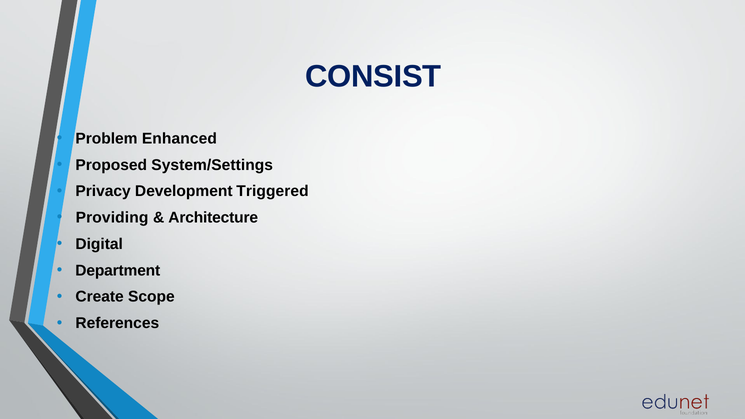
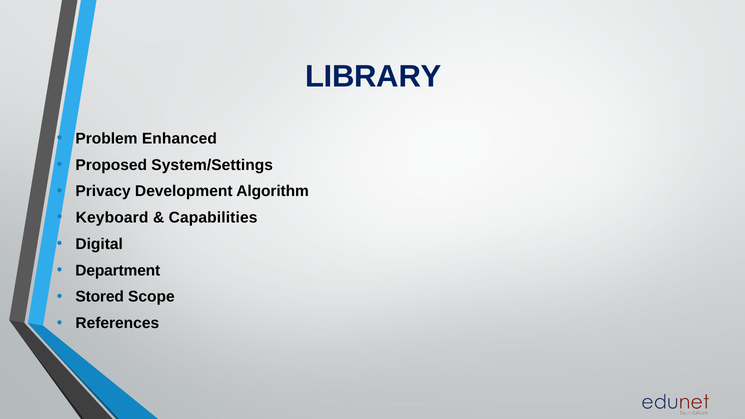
CONSIST: CONSIST -> LIBRARY
Triggered: Triggered -> Algorithm
Providing: Providing -> Keyboard
Architecture: Architecture -> Capabilities
Create: Create -> Stored
